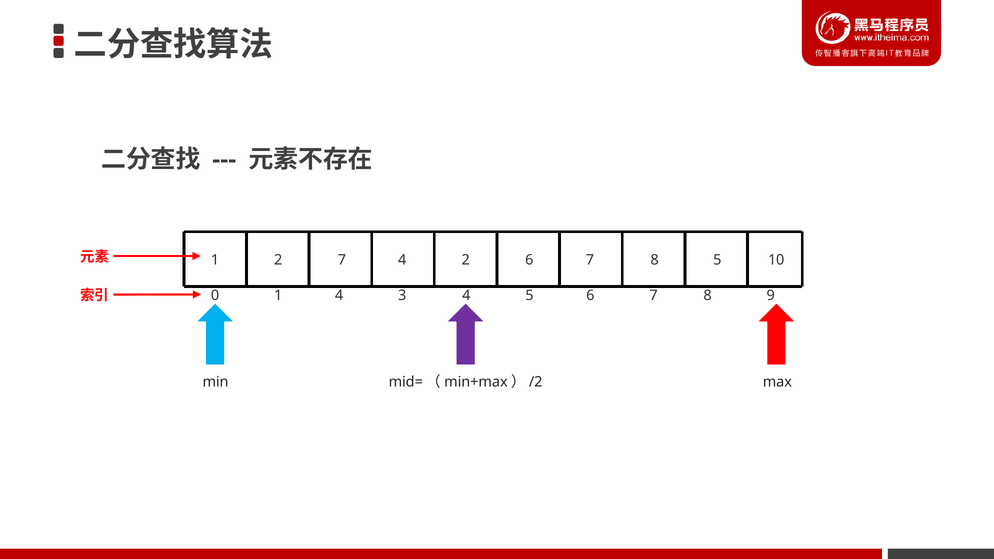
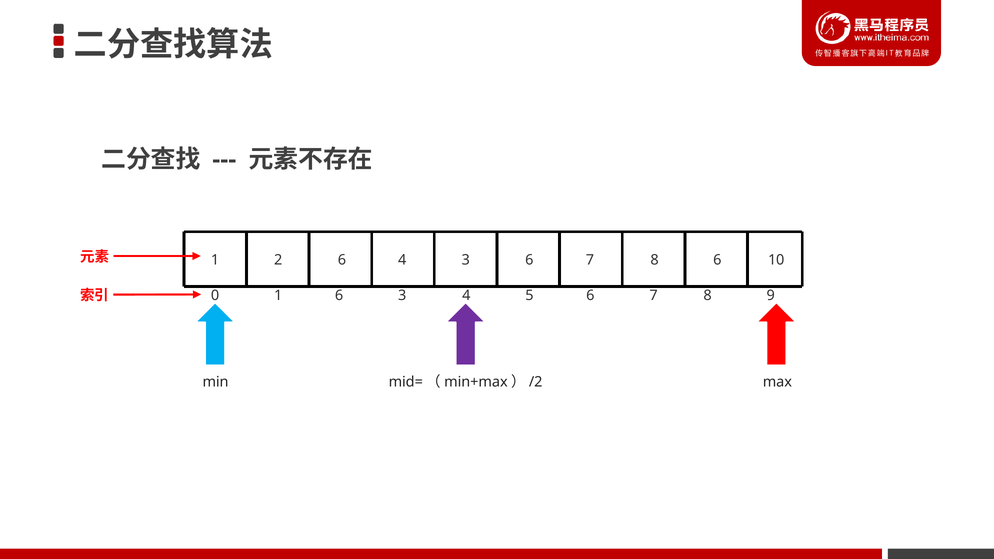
2 7: 7 -> 6
4 2: 2 -> 3
8 5: 5 -> 6
1 4: 4 -> 6
